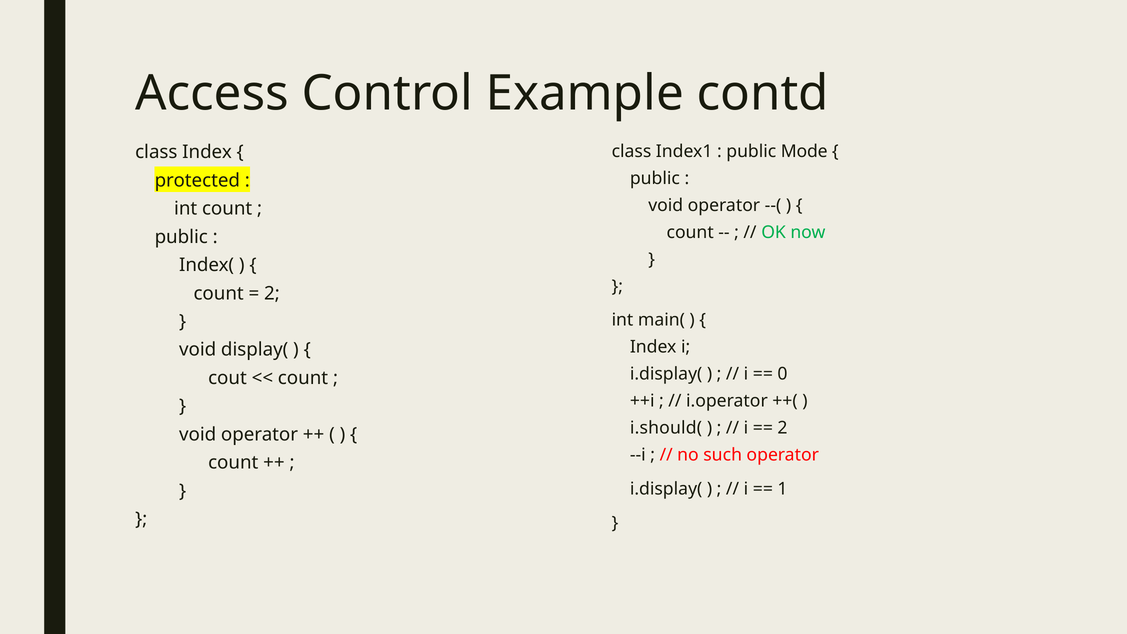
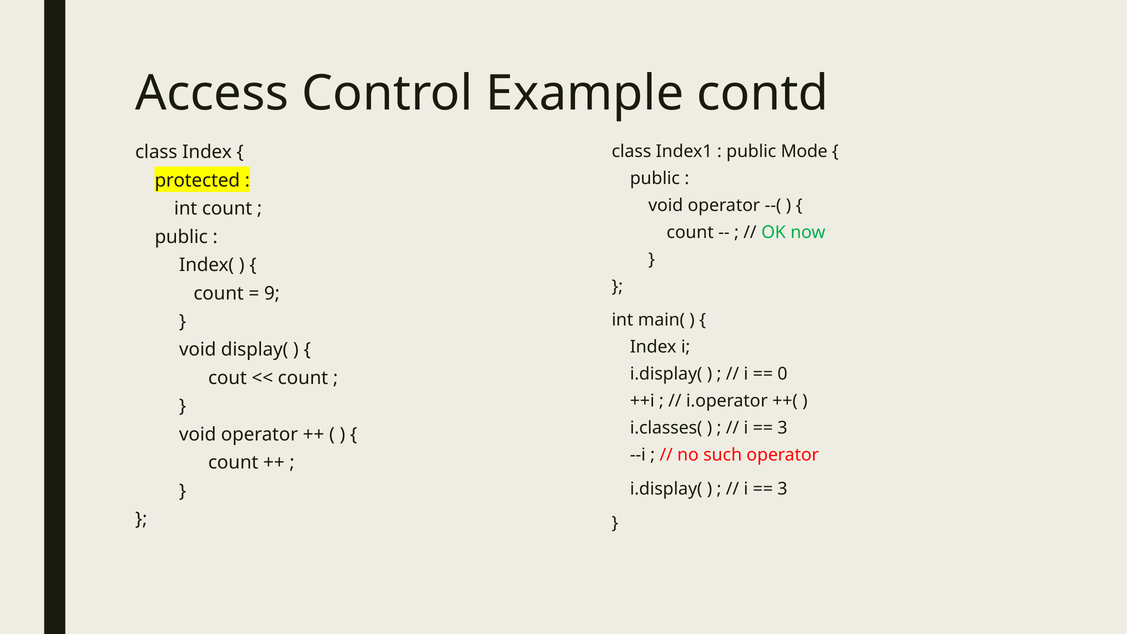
2 at (272, 293): 2 -> 9
i.should(: i.should( -> i.classes(
2 at (783, 428): 2 -> 3
1 at (783, 489): 1 -> 3
